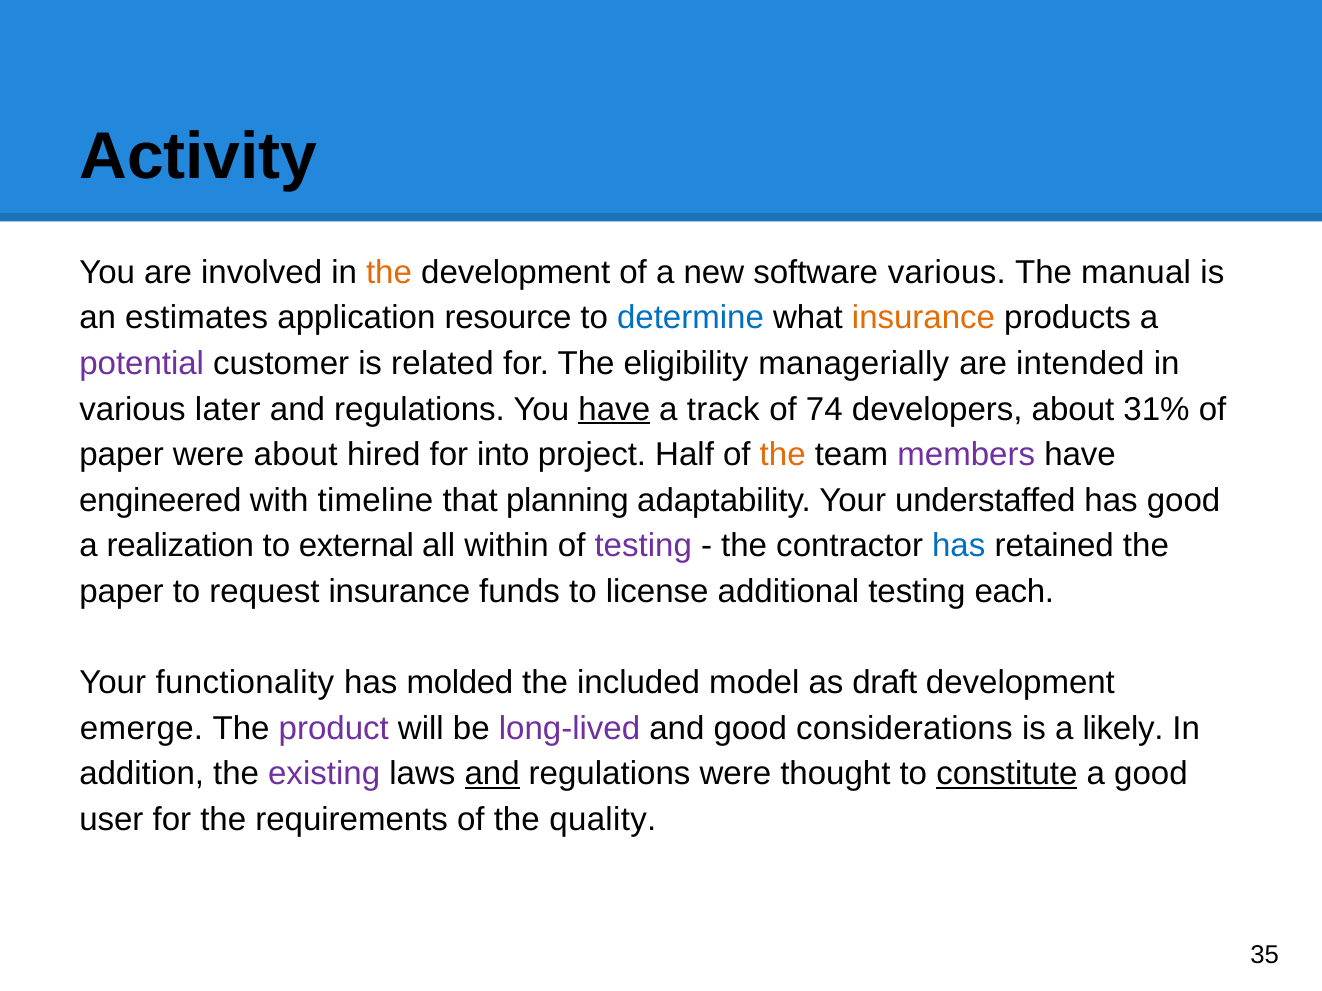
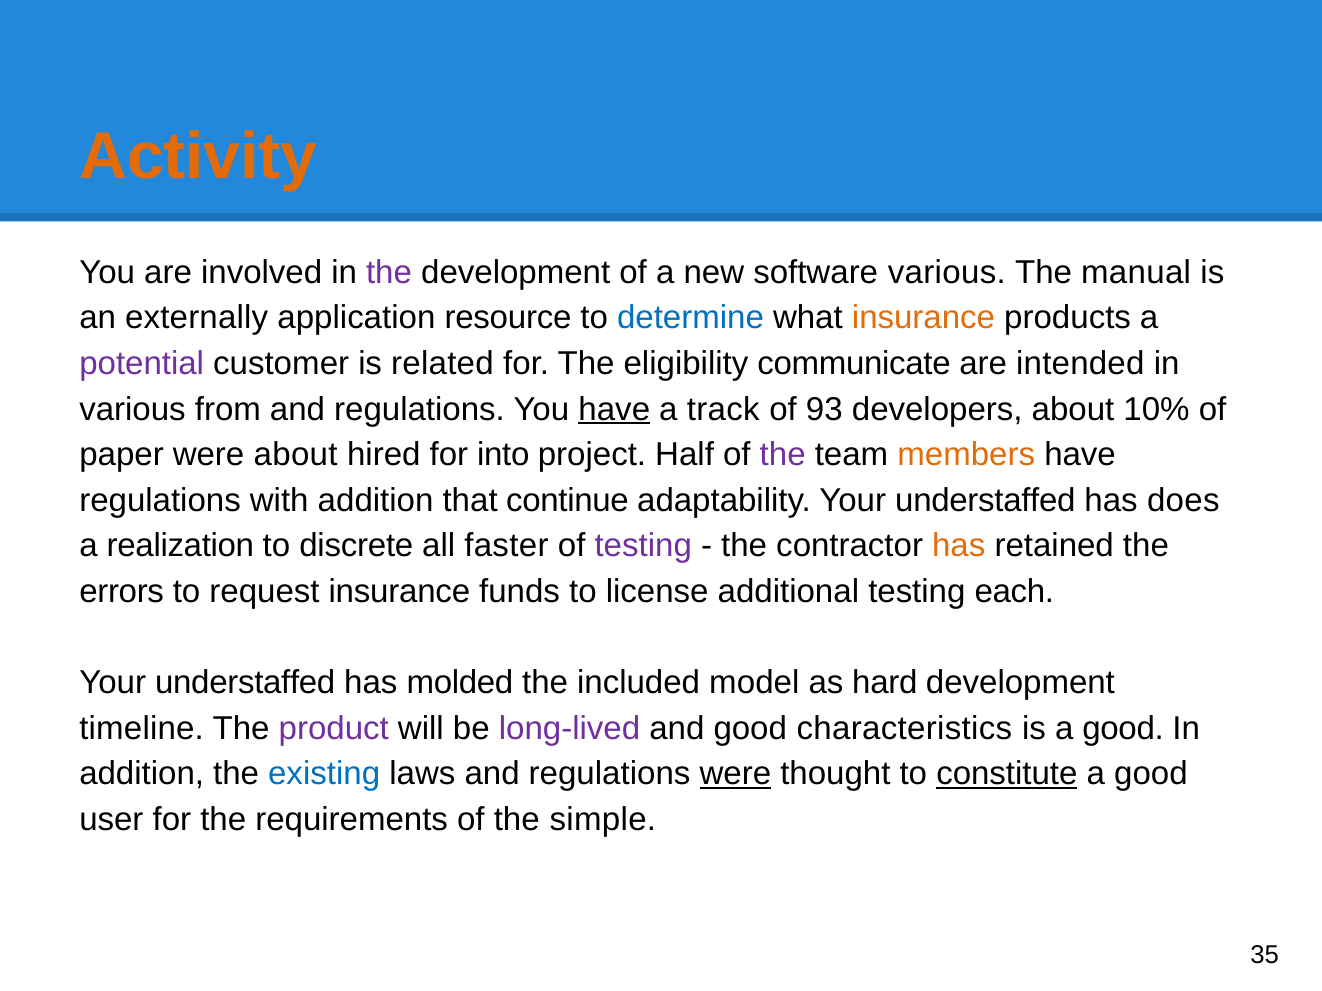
Activity colour: black -> orange
the at (389, 273) colour: orange -> purple
estimates: estimates -> externally
managerially: managerially -> communicate
later: later -> from
74: 74 -> 93
31%: 31% -> 10%
the at (783, 455) colour: orange -> purple
members colour: purple -> orange
engineered at (160, 501): engineered -> regulations
with timeline: timeline -> addition
planning: planning -> continue
has good: good -> does
external: external -> discrete
within: within -> faster
has at (959, 546) colour: blue -> orange
paper at (121, 592): paper -> errors
functionality at (245, 683): functionality -> understaffed
draft: draft -> hard
emerge: emerge -> timeline
considerations: considerations -> characteristics
is a likely: likely -> good
existing colour: purple -> blue
and at (492, 774) underline: present -> none
were at (735, 774) underline: none -> present
quality: quality -> simple
